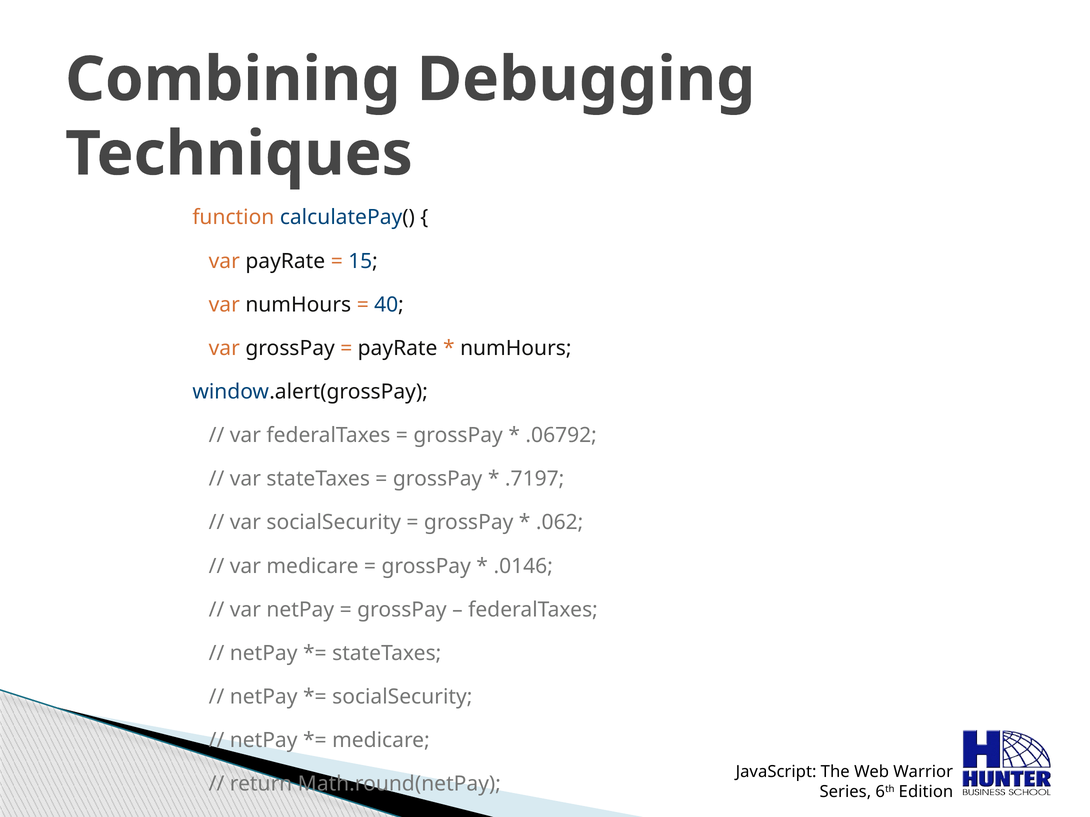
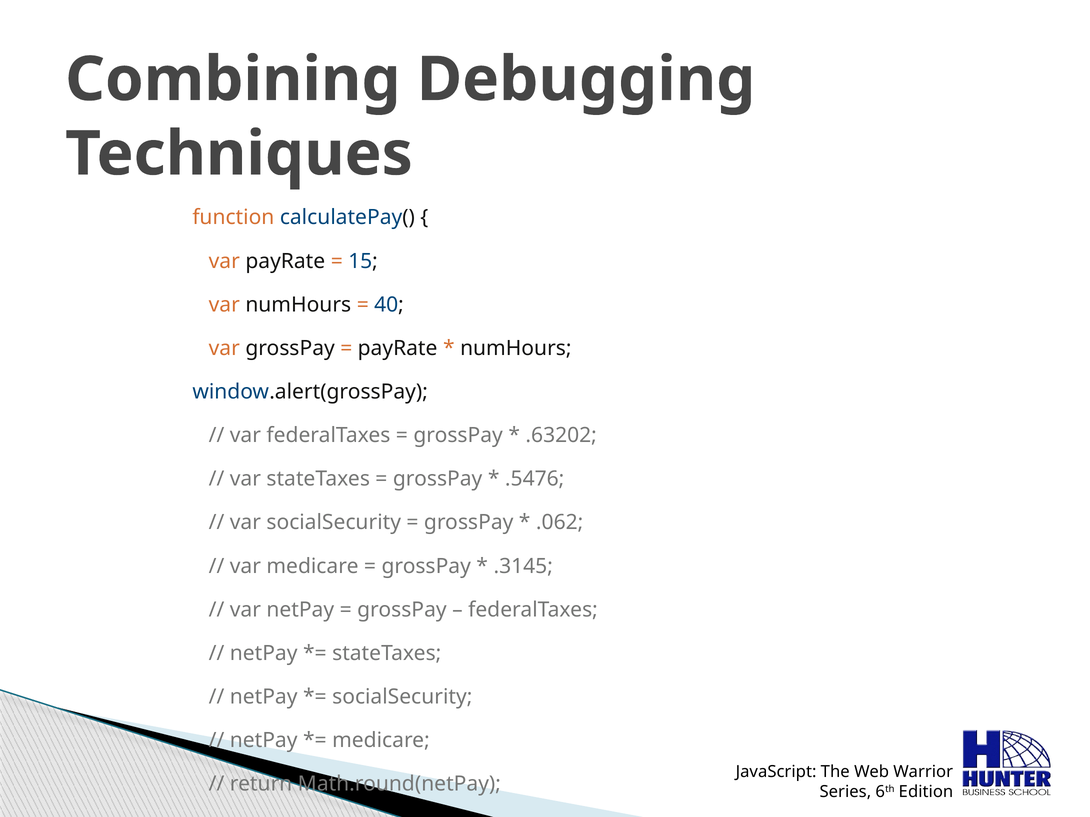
.06792: .06792 -> .63202
.7197: .7197 -> .5476
.0146: .0146 -> .3145
